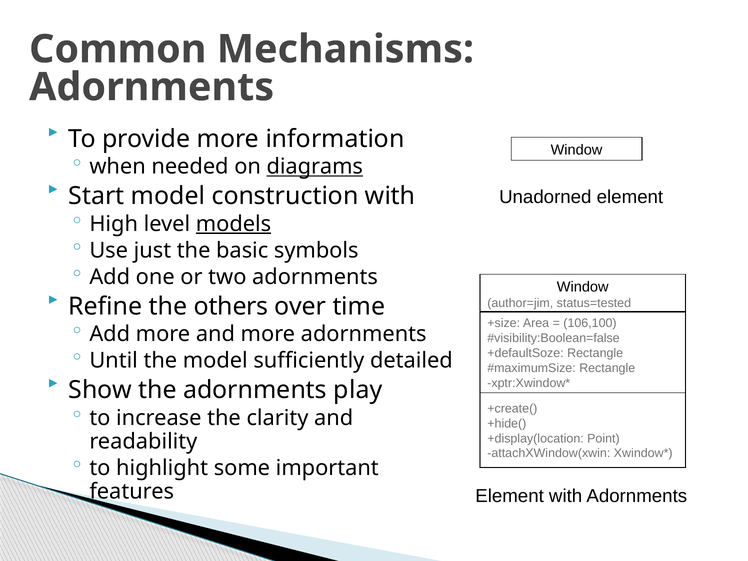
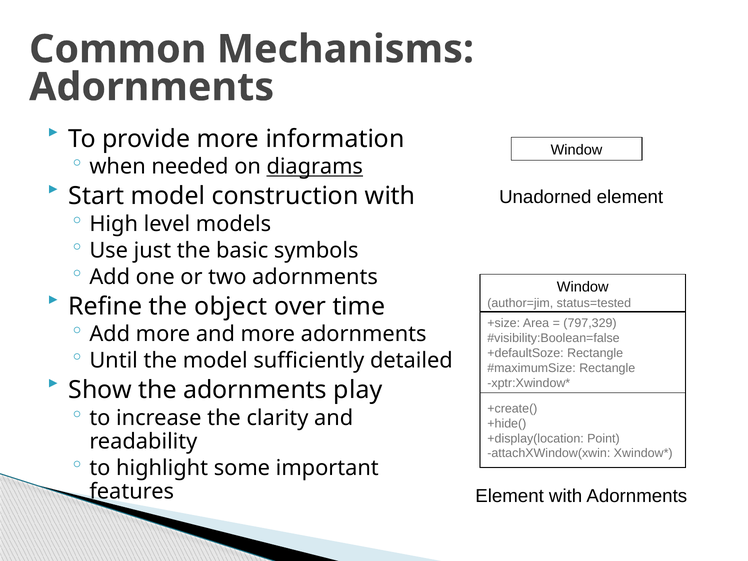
models underline: present -> none
others: others -> object
106,100: 106,100 -> 797,329
